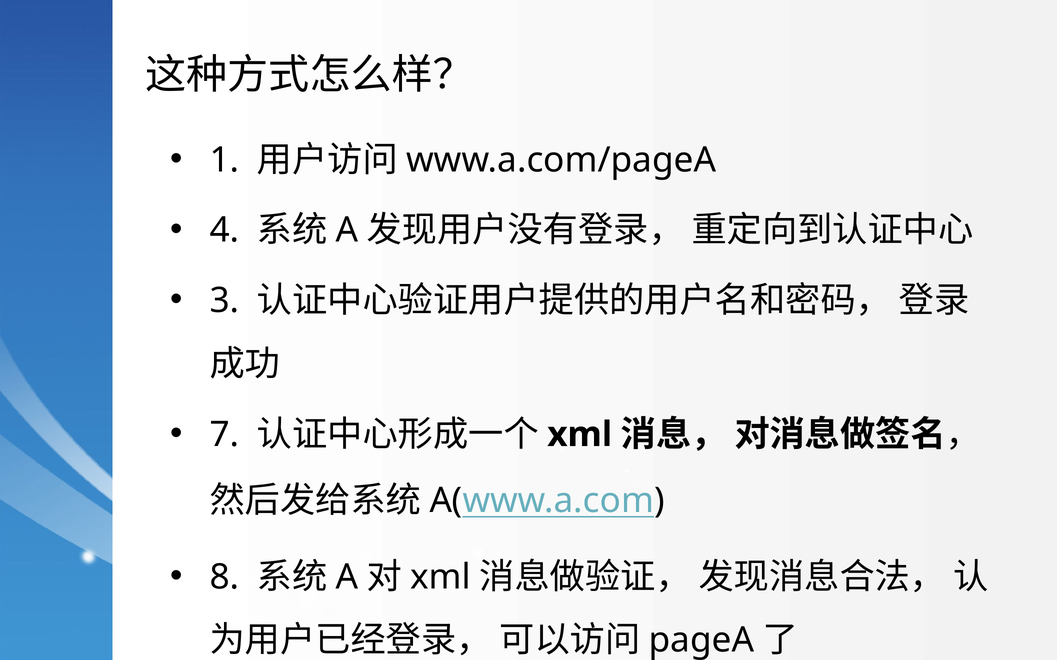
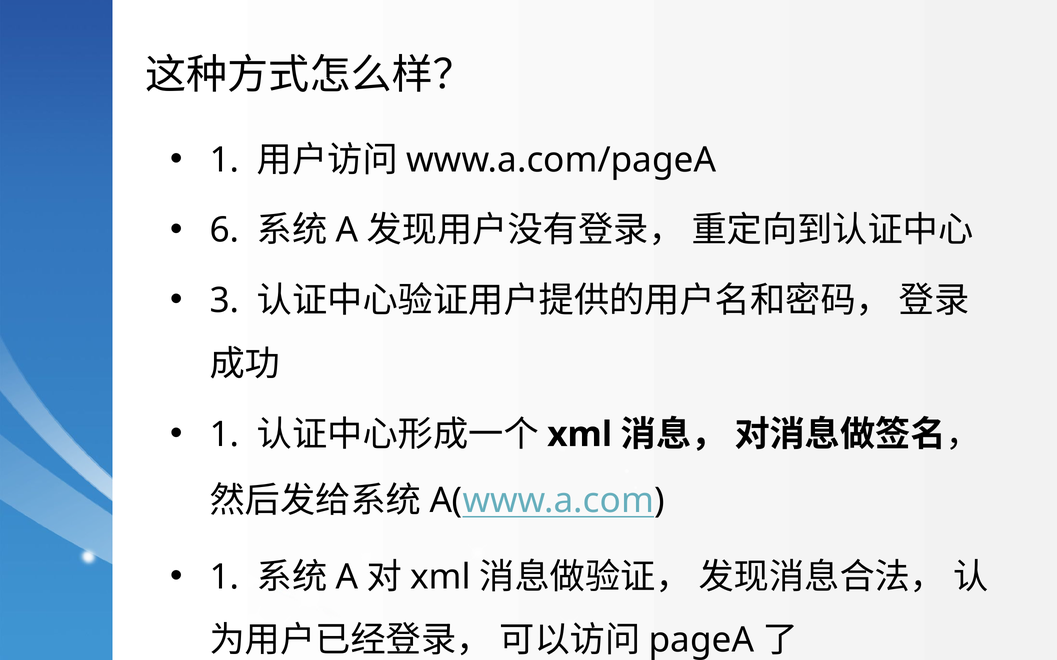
4: 4 -> 6
7 at (225, 435): 7 -> 1
8 at (225, 578): 8 -> 1
